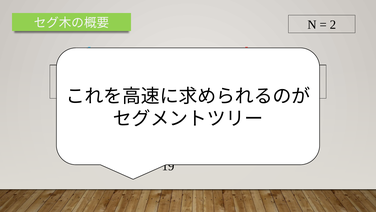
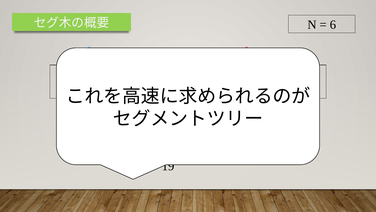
2 at (333, 25): 2 -> 6
